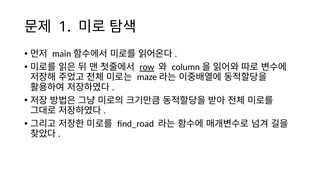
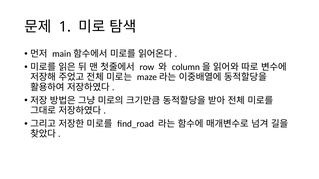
row underline: present -> none
